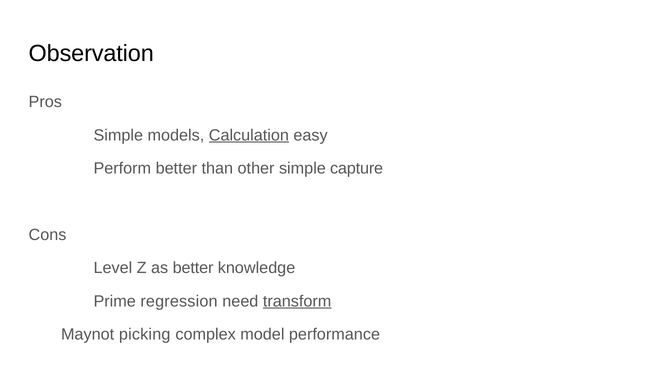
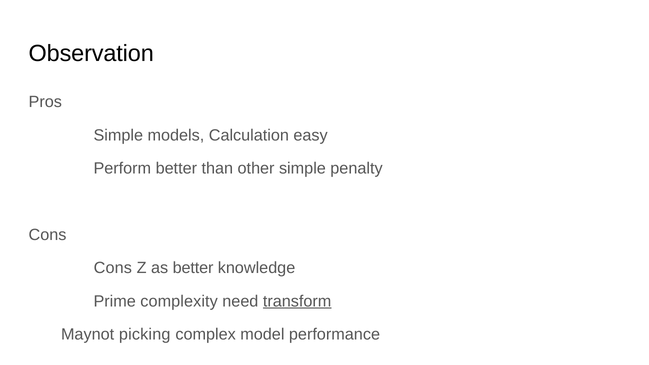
Calculation underline: present -> none
capture: capture -> penalty
Level at (113, 268): Level -> Cons
regression: regression -> complexity
